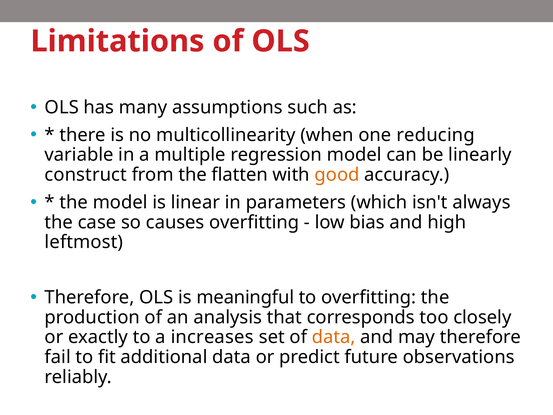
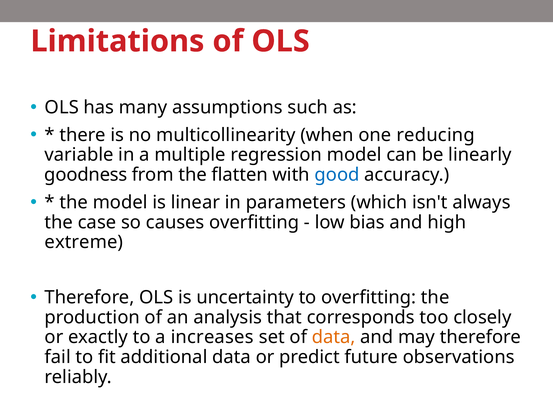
construct: construct -> goodness
good colour: orange -> blue
leftmost: leftmost -> extreme
meaningful: meaningful -> uncertainty
